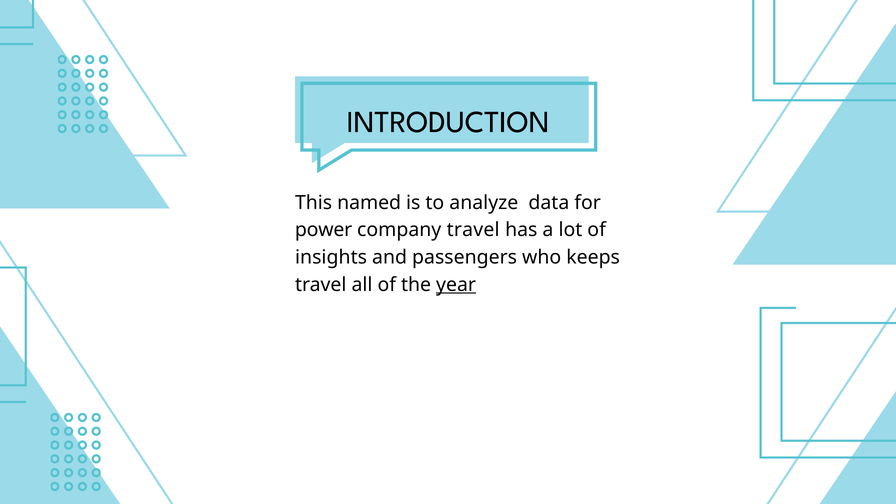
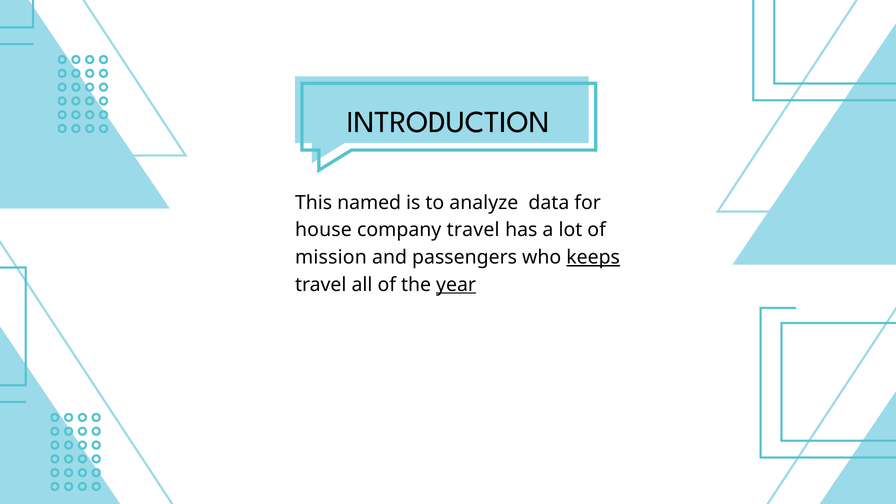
power: power -> house
insights: insights -> mission
keeps underline: none -> present
